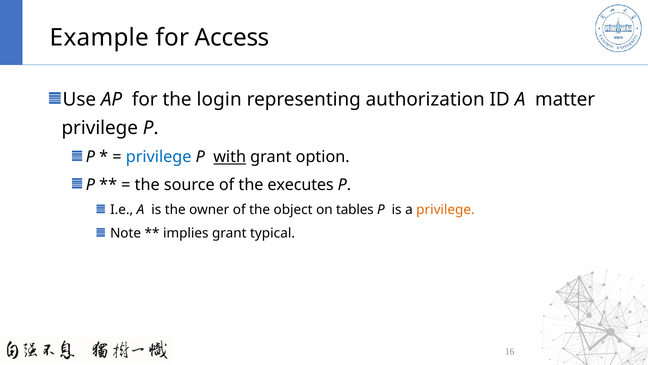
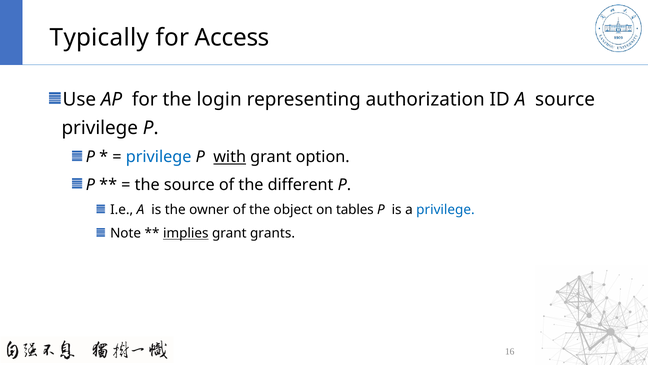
Example: Example -> Typically
A matter: matter -> source
executes: executes -> different
privilege at (445, 210) colour: orange -> blue
implies underline: none -> present
typical: typical -> grants
